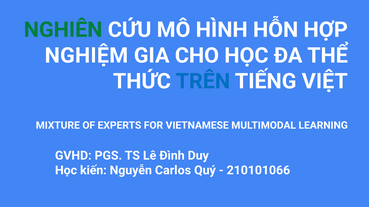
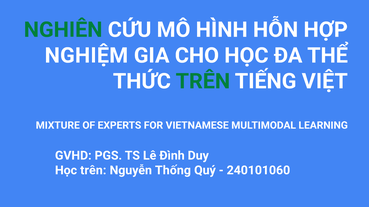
TRÊN at (203, 82) colour: blue -> green
Học kiến: kiến -> trên
Carlos: Carlos -> Thống
210101066: 210101066 -> 240101060
